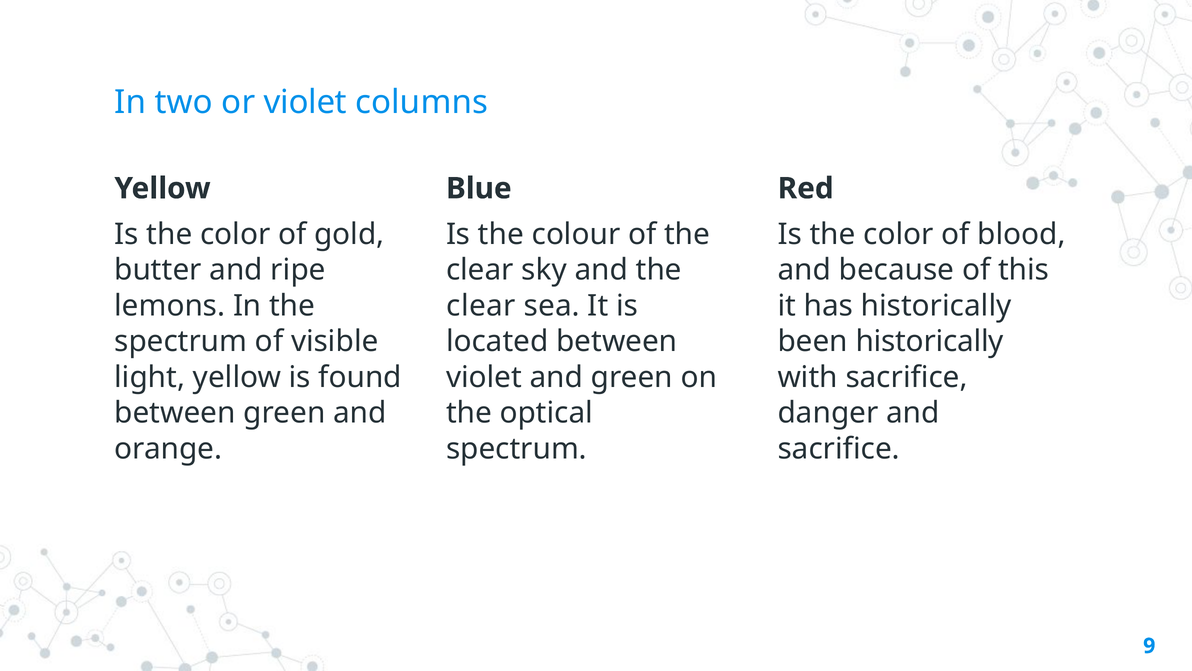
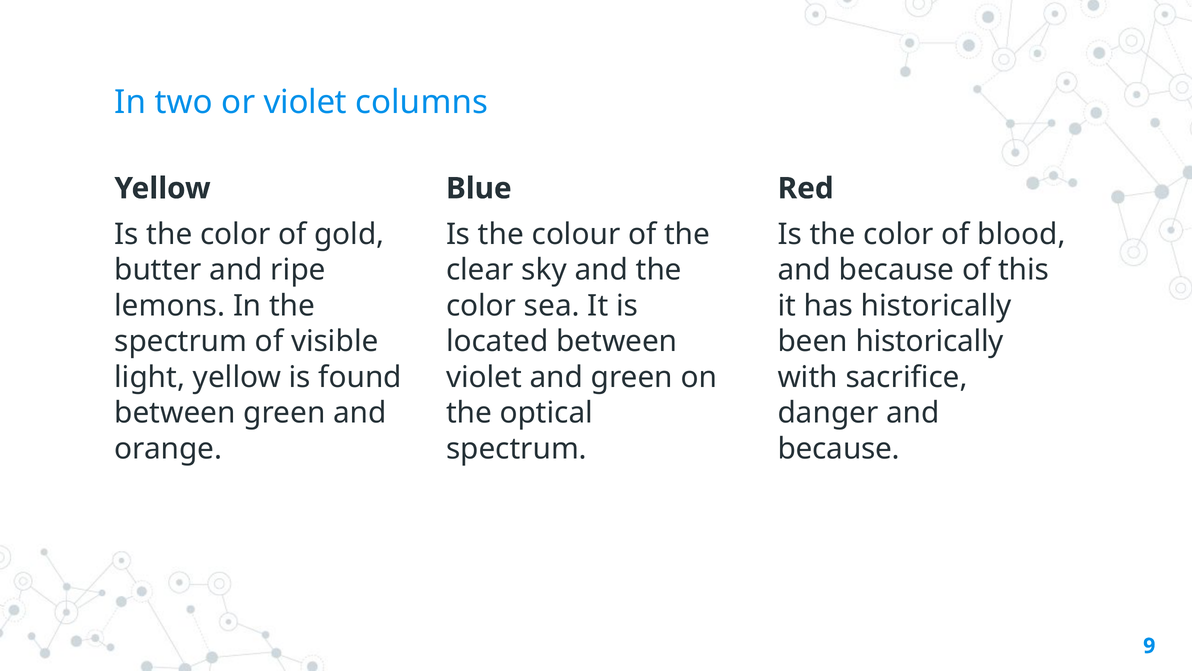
clear at (481, 306): clear -> color
sacrifice at (839, 449): sacrifice -> because
